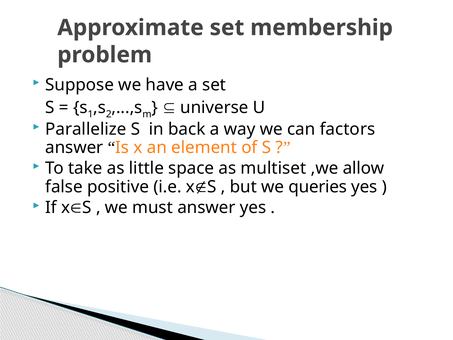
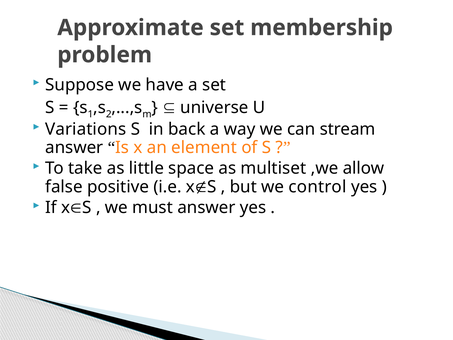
Parallelize: Parallelize -> Variations
factors: factors -> stream
queries: queries -> control
